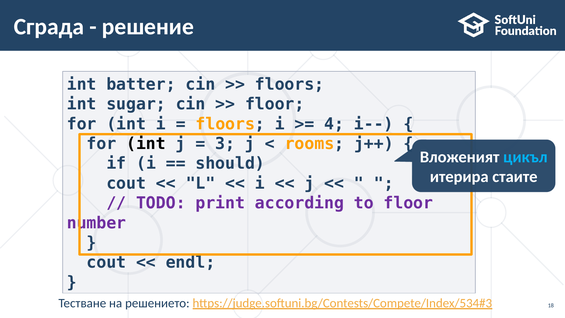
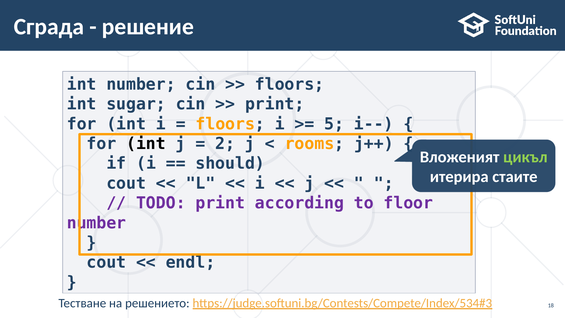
int batter: batter -> number
floor at (275, 104): floor -> print
4: 4 -> 5
3: 3 -> 2
цикъл colour: light blue -> light green
